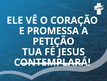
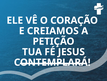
PROMESSA: PROMESSA -> CREIAMOS
